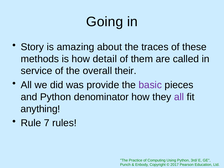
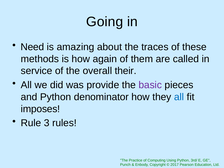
Story: Story -> Need
detail: detail -> again
all at (179, 97) colour: purple -> blue
anything: anything -> imposes
7: 7 -> 3
